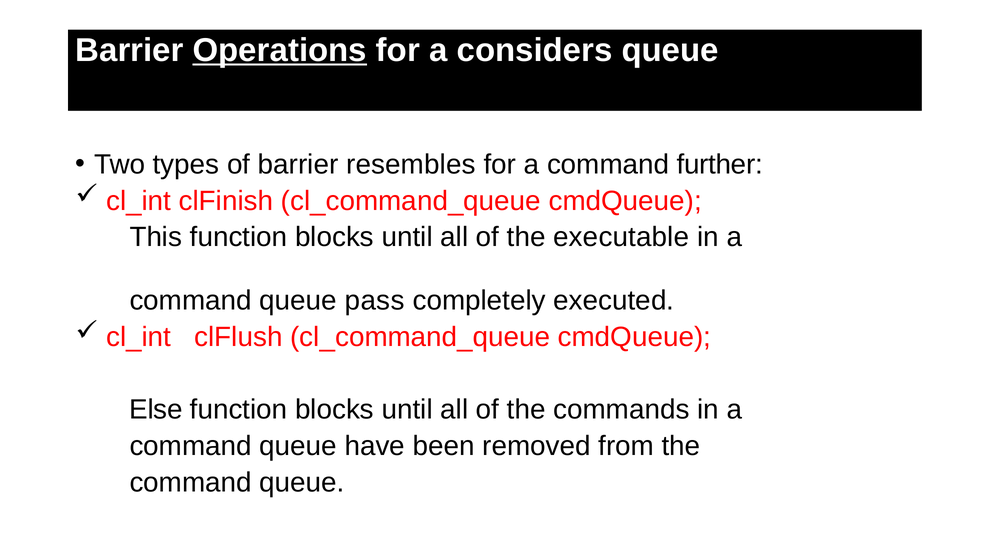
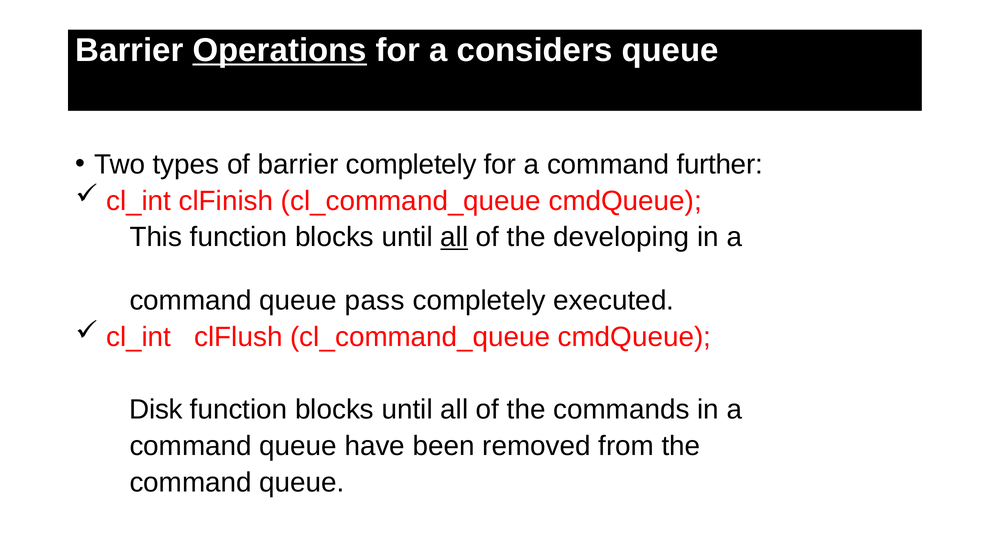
barrier resembles: resembles -> completely
all at (454, 237) underline: none -> present
executable: executable -> developing
Else: Else -> Disk
